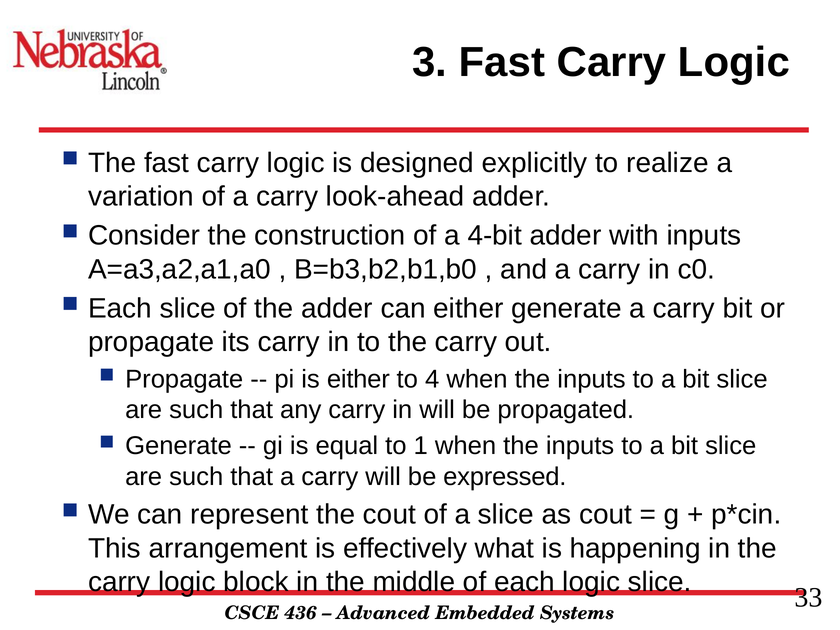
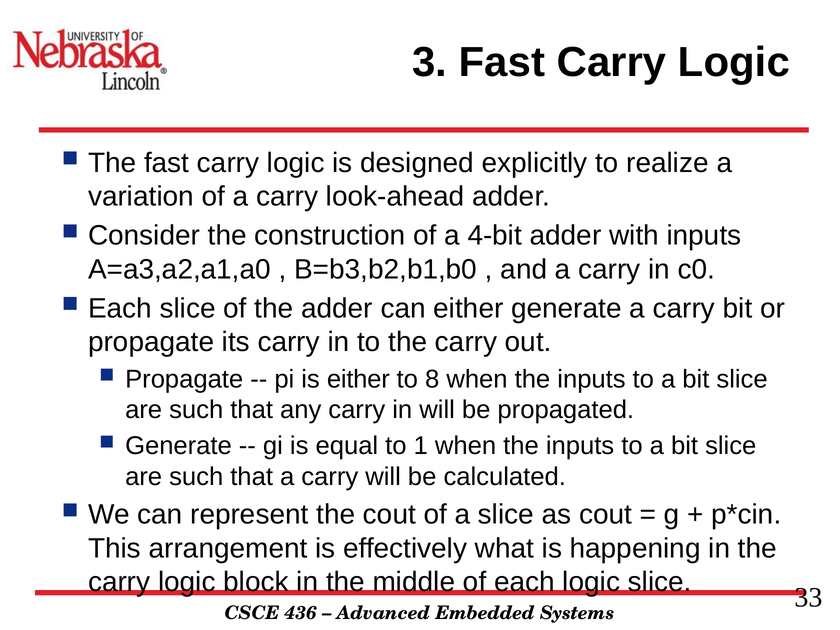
4: 4 -> 8
expressed: expressed -> calculated
